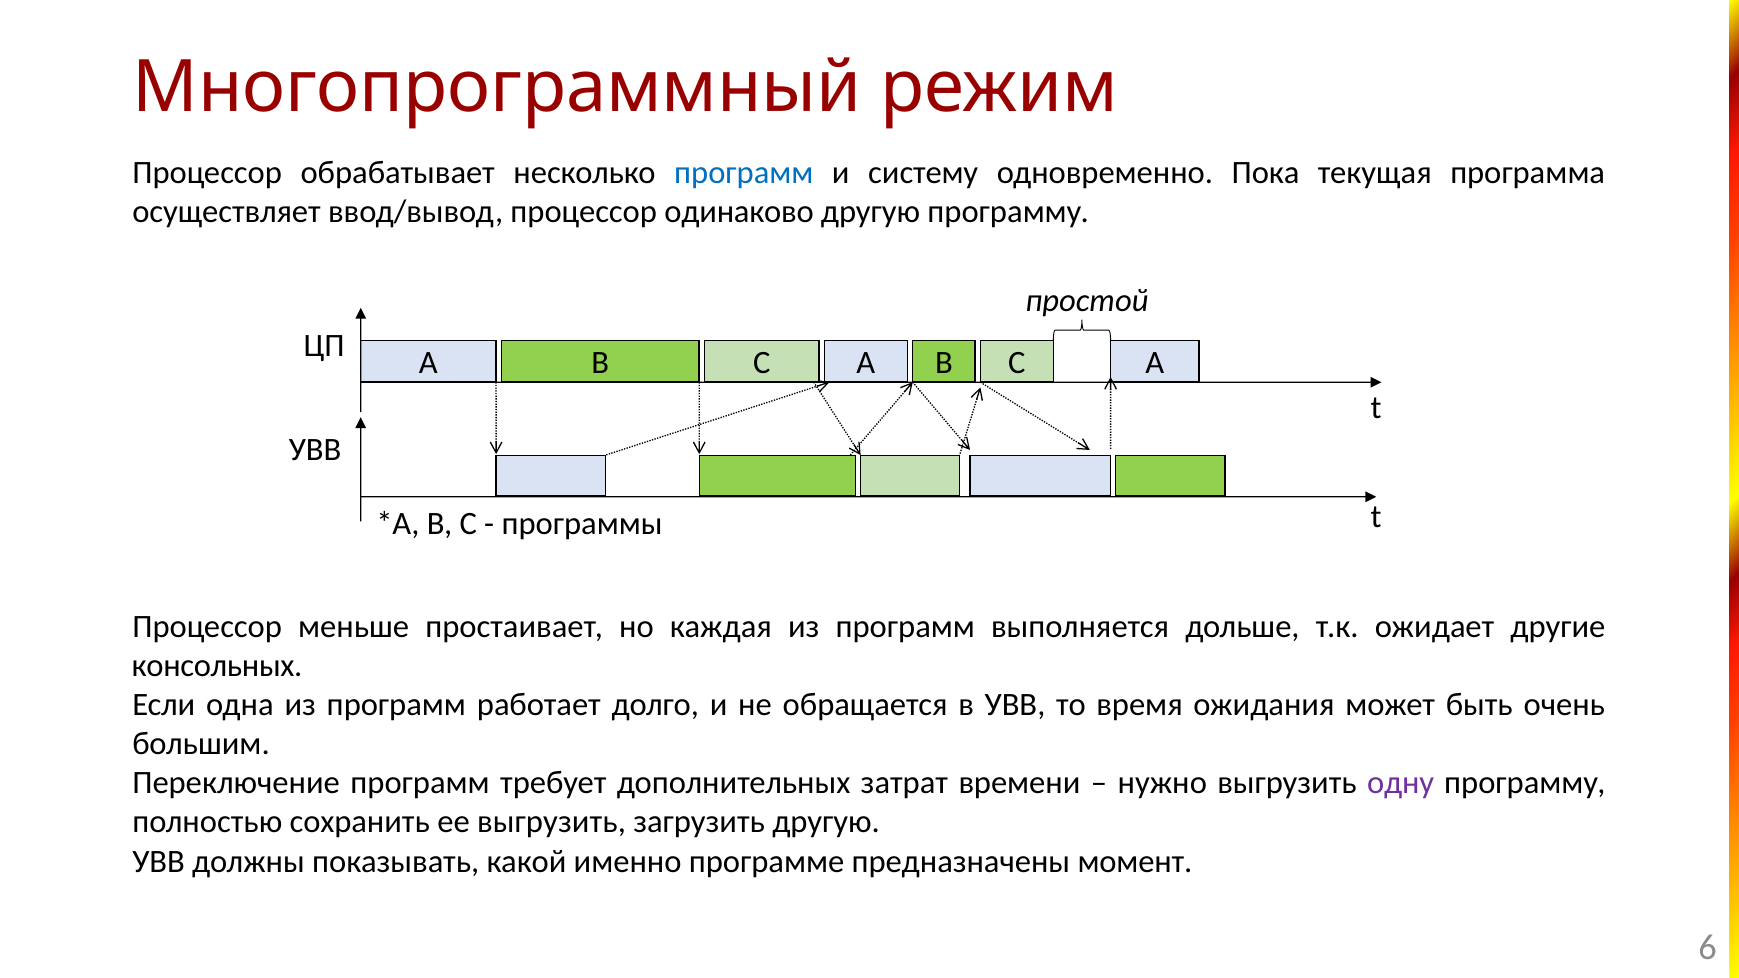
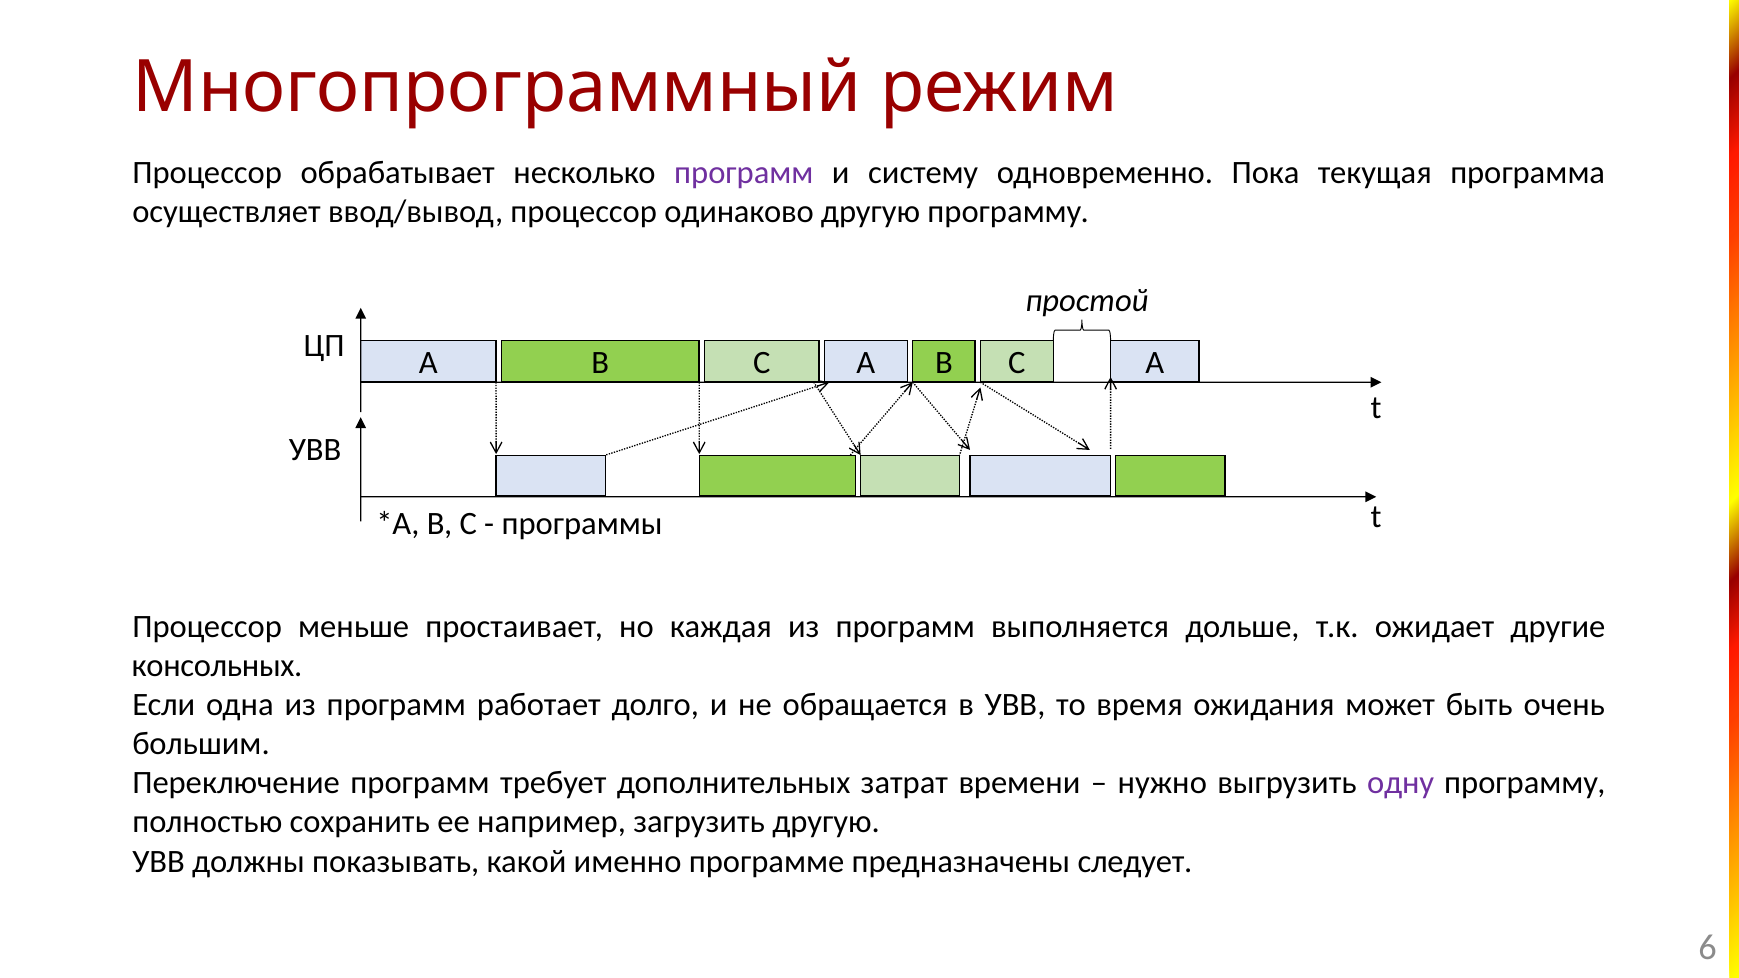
программ at (744, 173) colour: blue -> purple
ее выгрузить: выгрузить -> например
момент: момент -> следует
